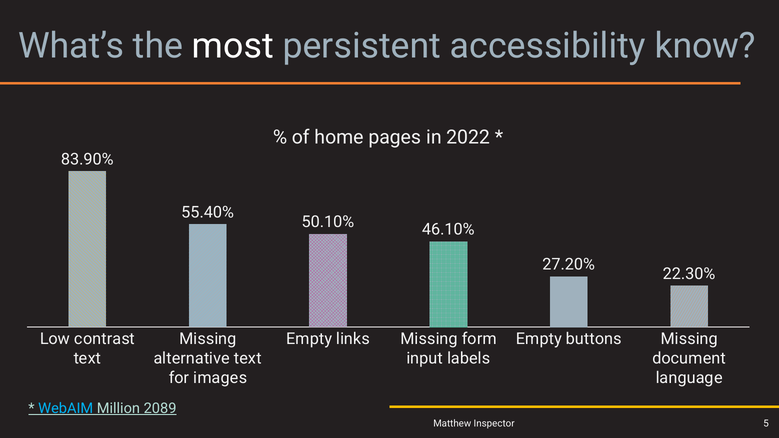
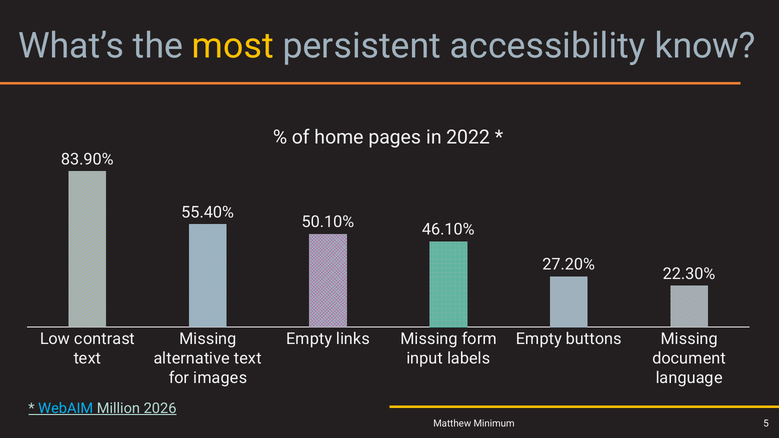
most colour: white -> yellow
2089: 2089 -> 2026
Inspector: Inspector -> Minimum
